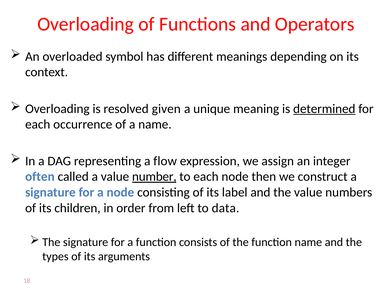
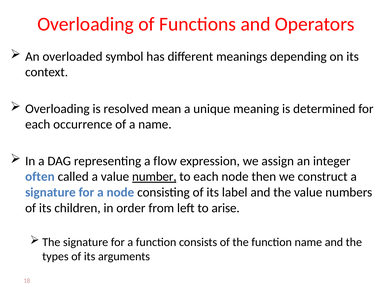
given: given -> mean
determined underline: present -> none
data: data -> arise
